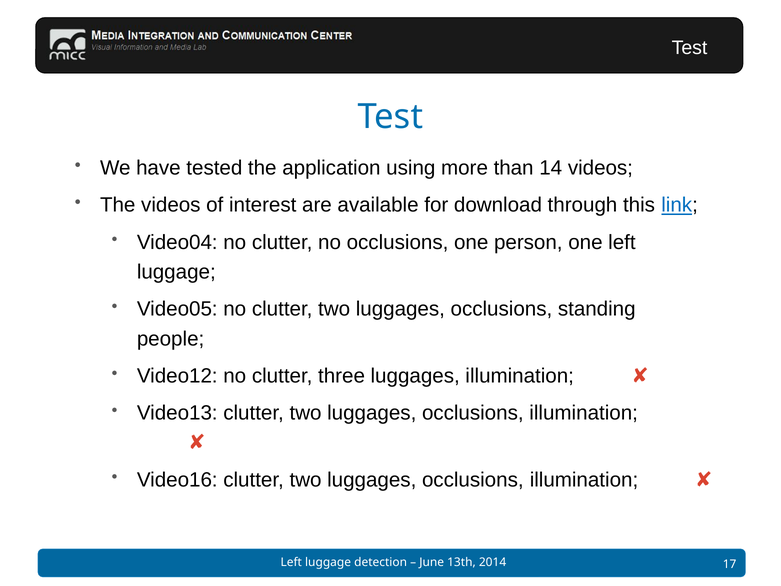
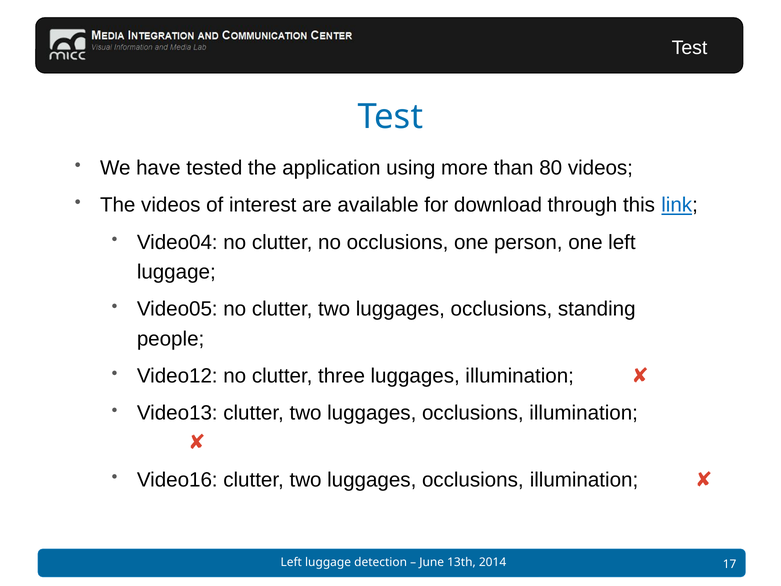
14: 14 -> 80
